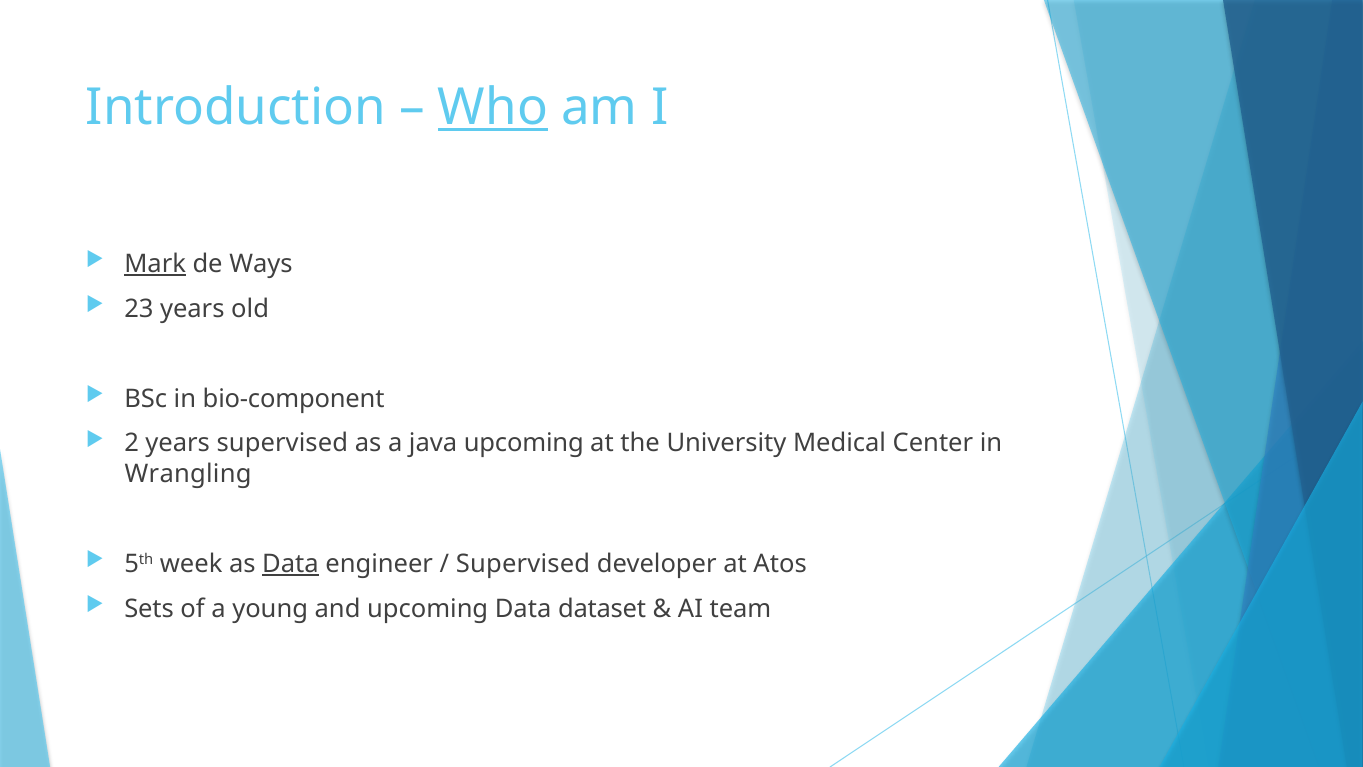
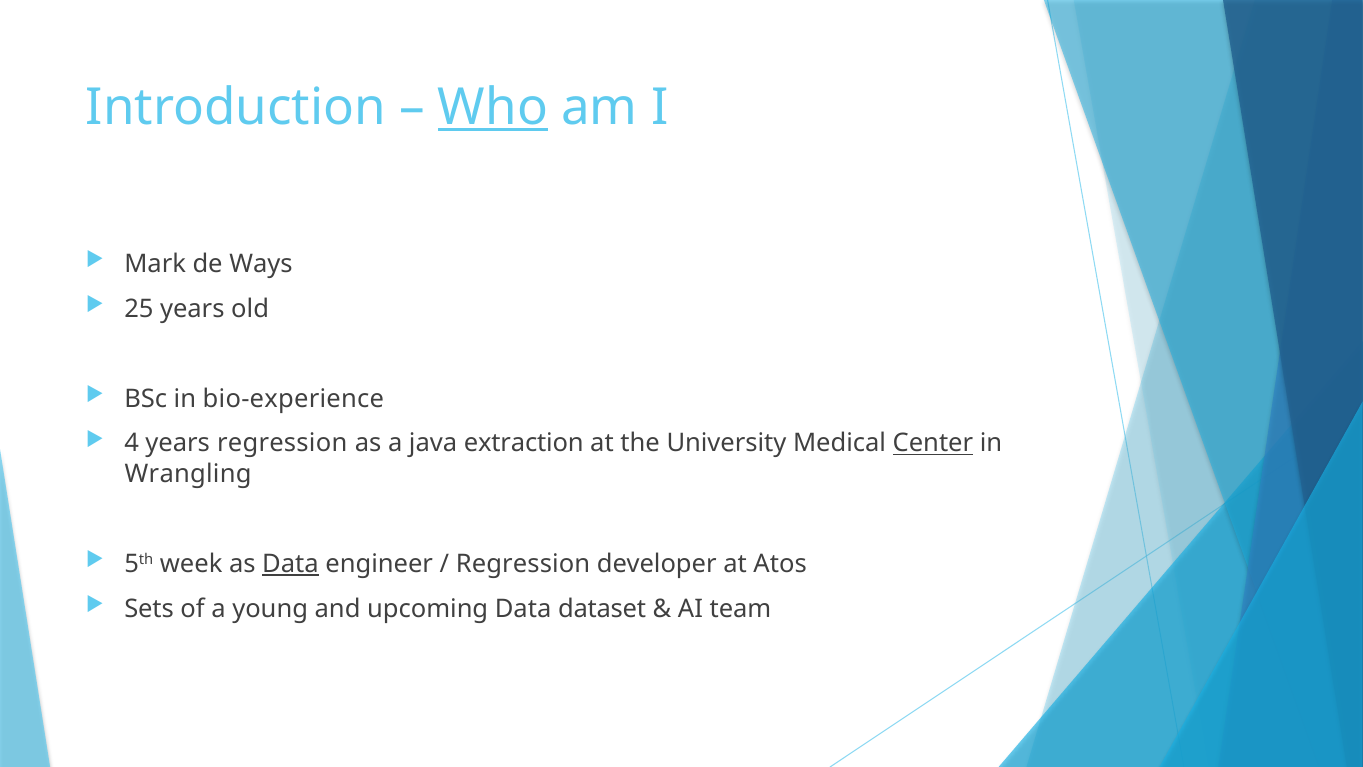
Mark underline: present -> none
23: 23 -> 25
bio-component: bio-component -> bio-experience
2: 2 -> 4
years supervised: supervised -> regression
java upcoming: upcoming -> extraction
Center underline: none -> present
Supervised at (523, 564): Supervised -> Regression
